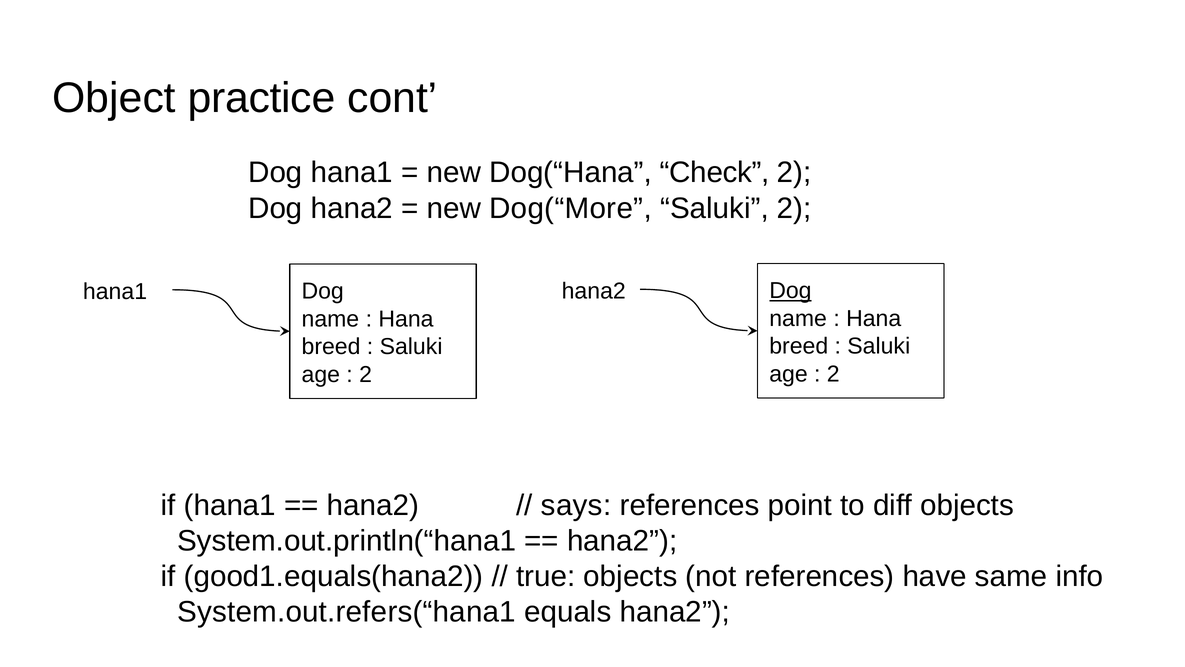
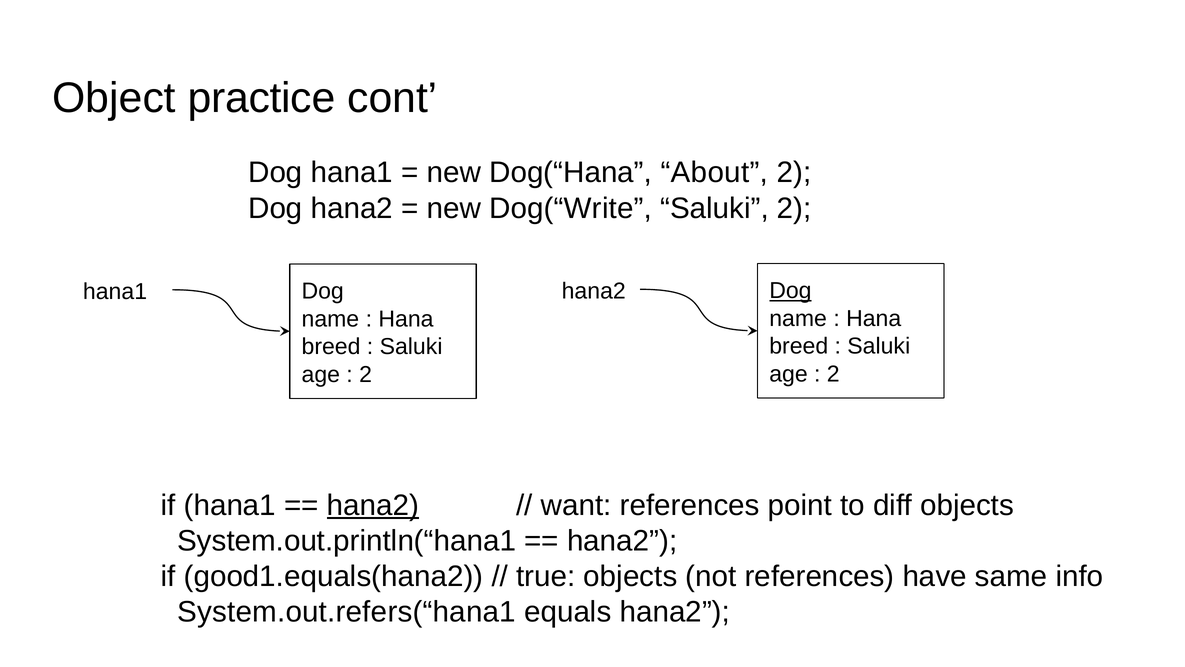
Check: Check -> About
Dog(“More: Dog(“More -> Dog(“Write
hana2 at (373, 505) underline: none -> present
says: says -> want
